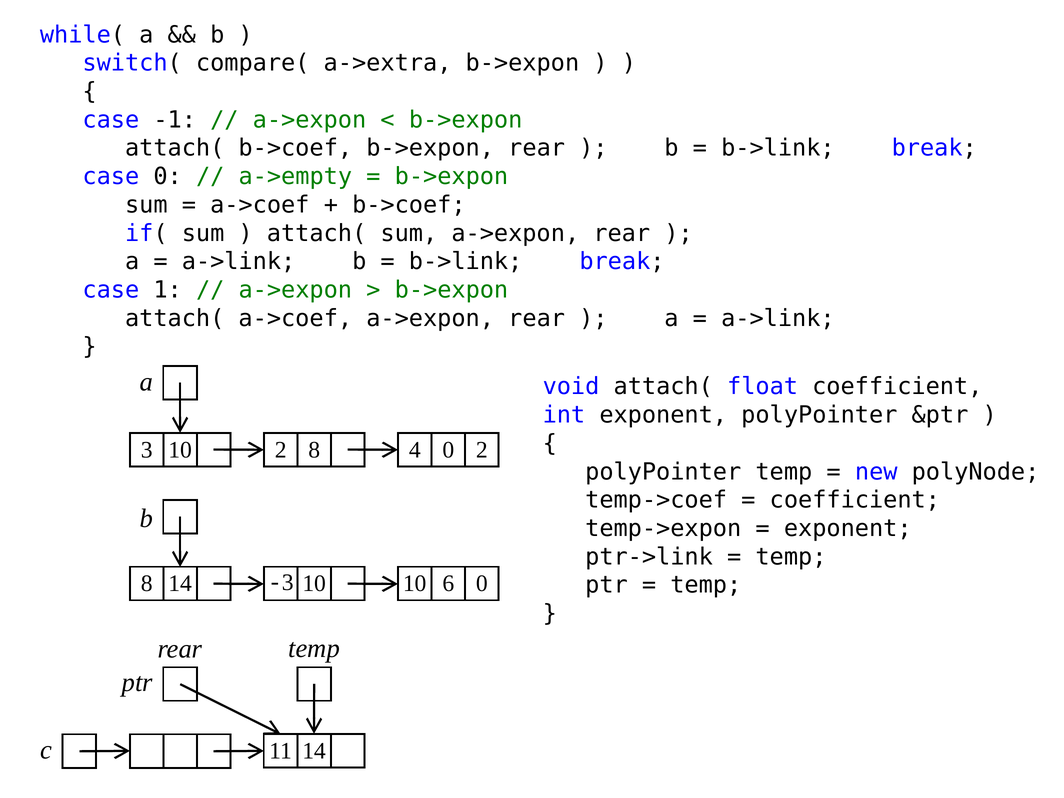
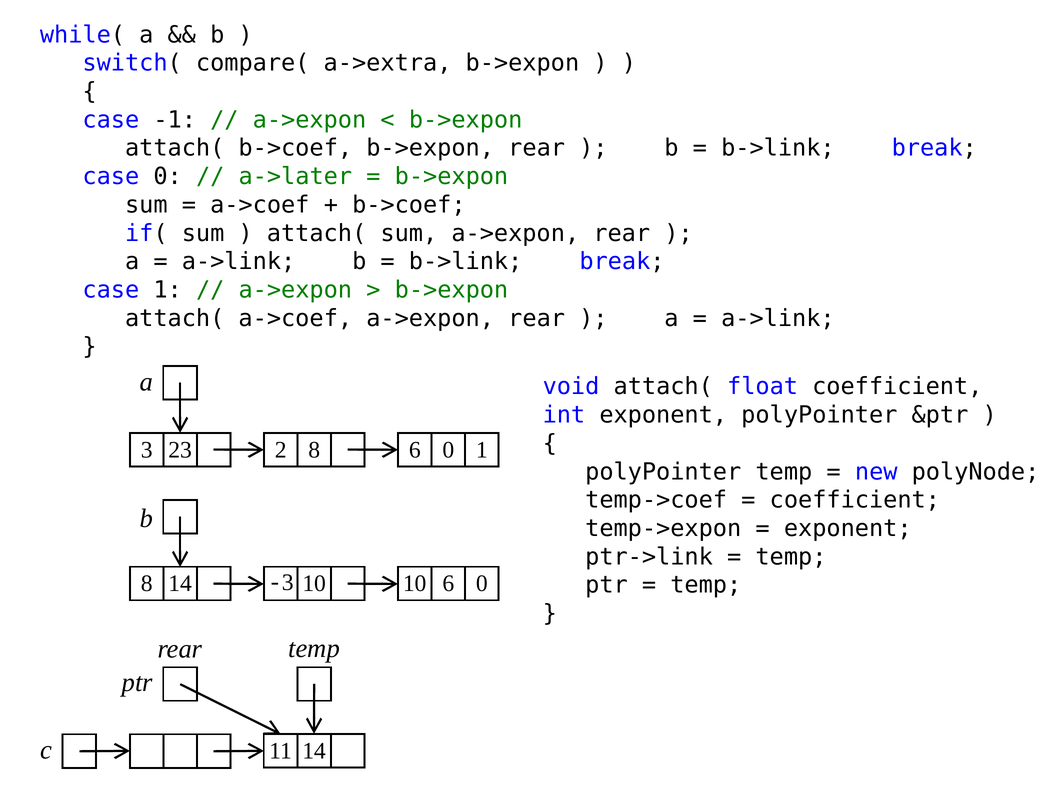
a->empty: a->empty -> a->later
3 10: 10 -> 23
8 4: 4 -> 6
0 2: 2 -> 1
